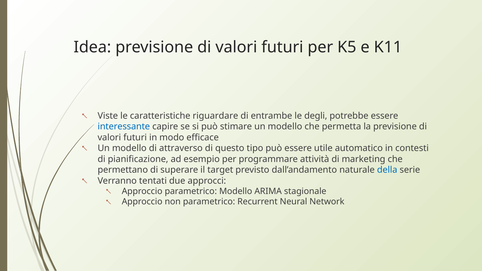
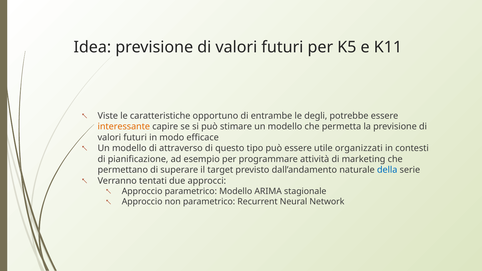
riguardare: riguardare -> opportuno
interessante colour: blue -> orange
automatico: automatico -> organizzati
